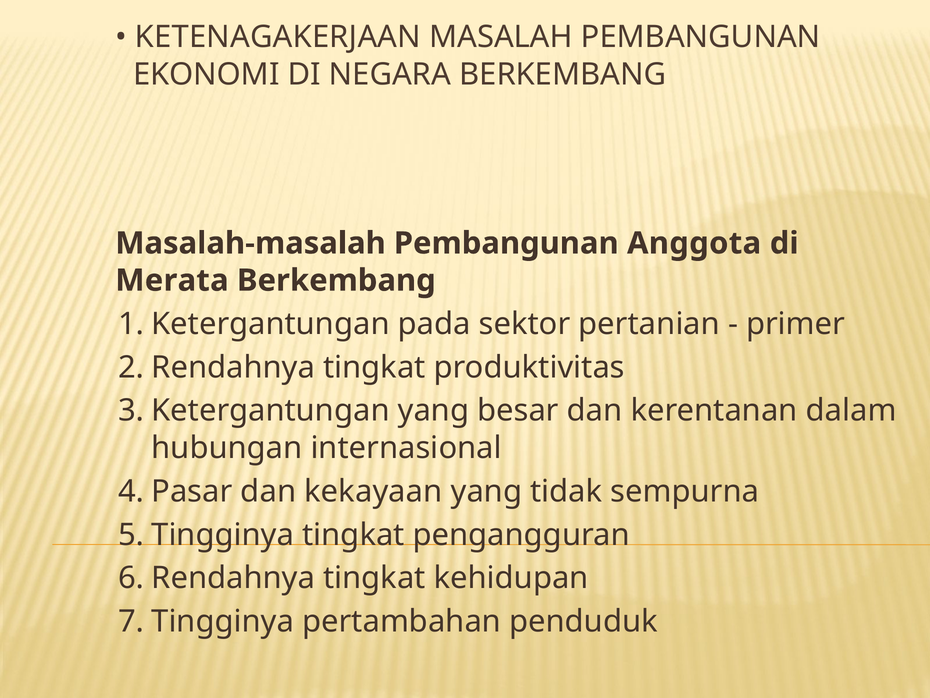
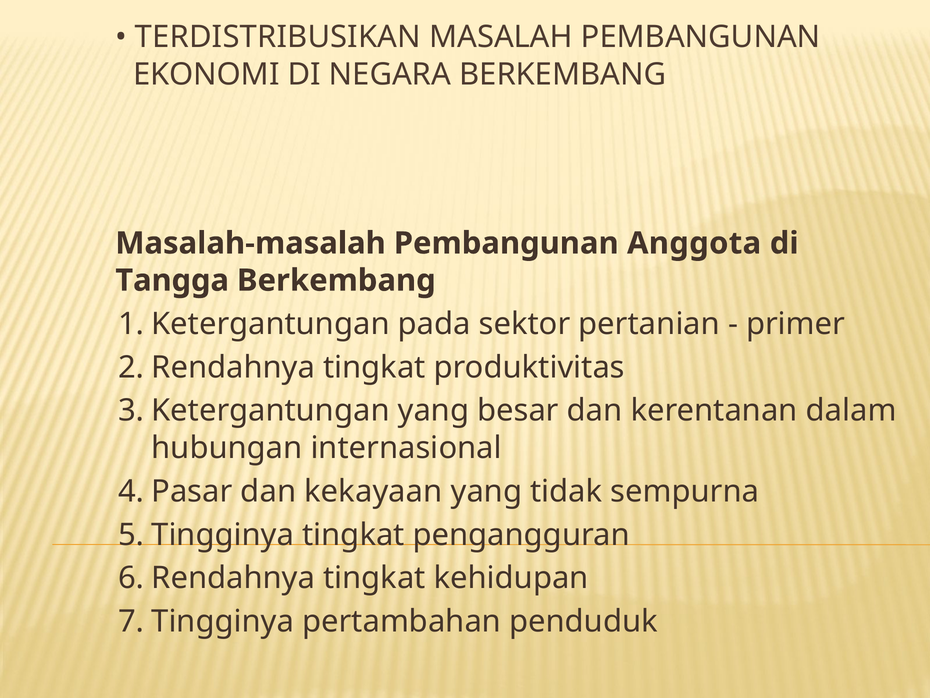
KETENAGAKERJAAN: KETENAGAKERJAAN -> TERDISTRIBUSIKAN
Merata: Merata -> Tangga
